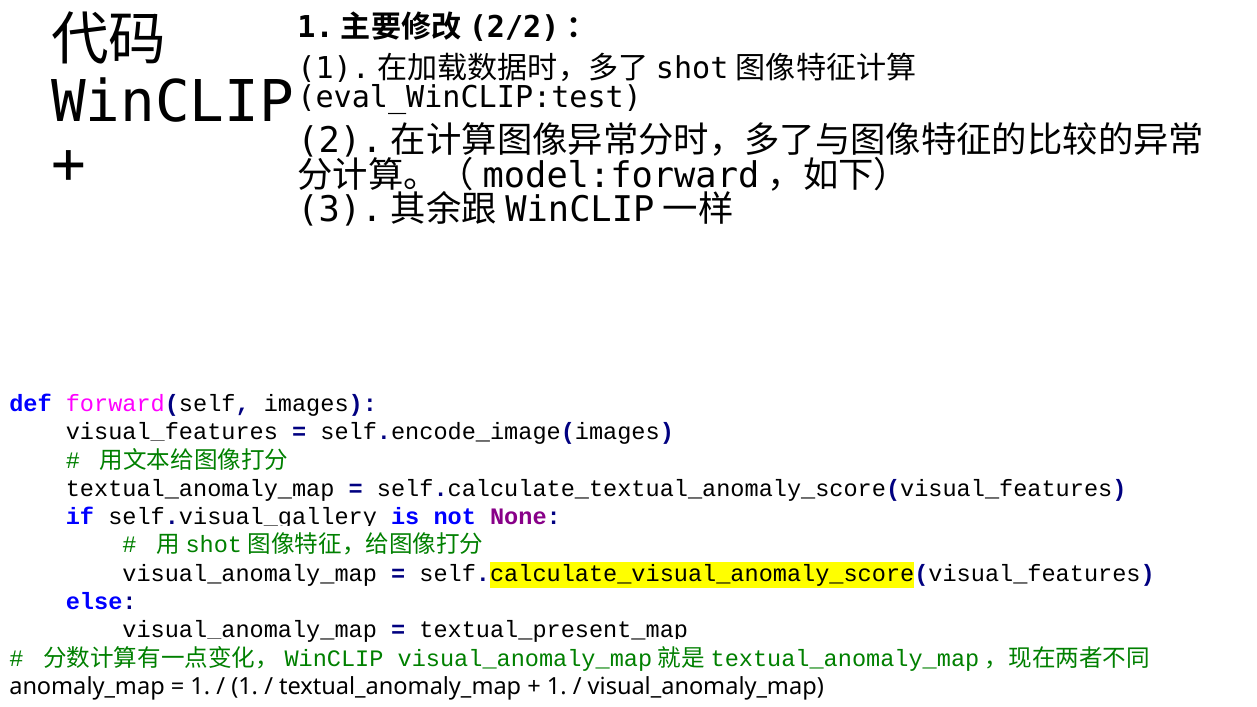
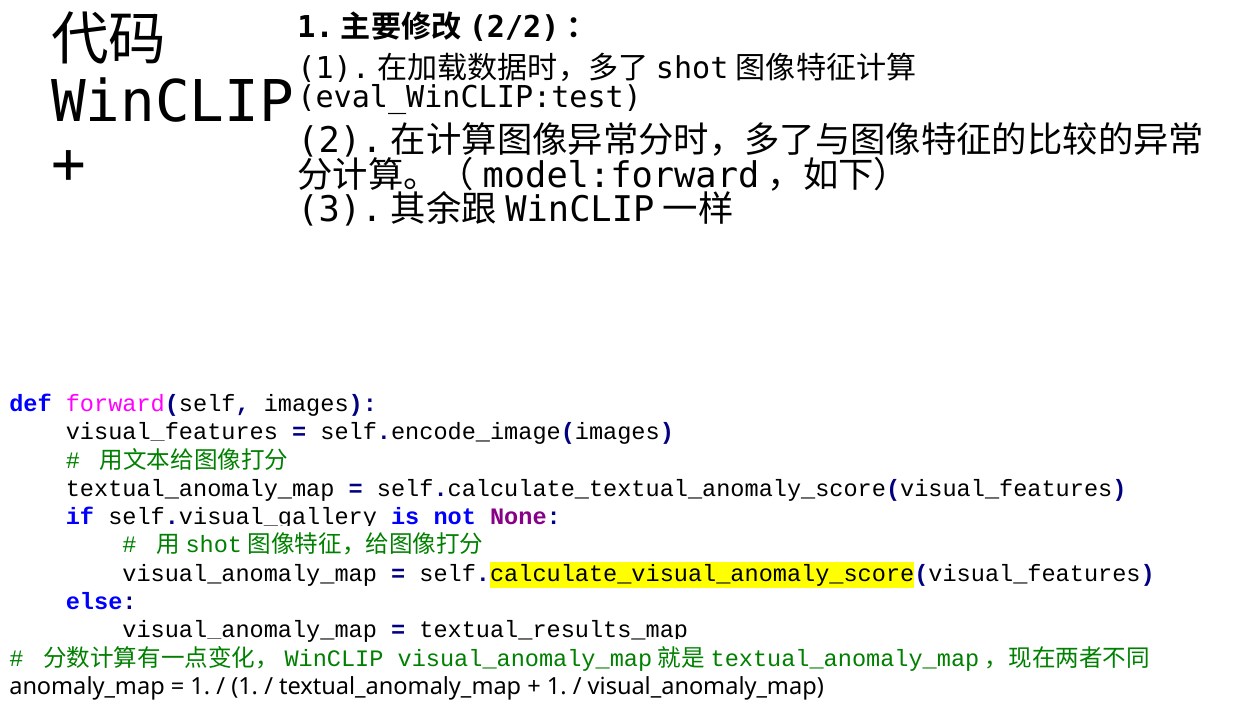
textual_present_map: textual_present_map -> textual_results_map
